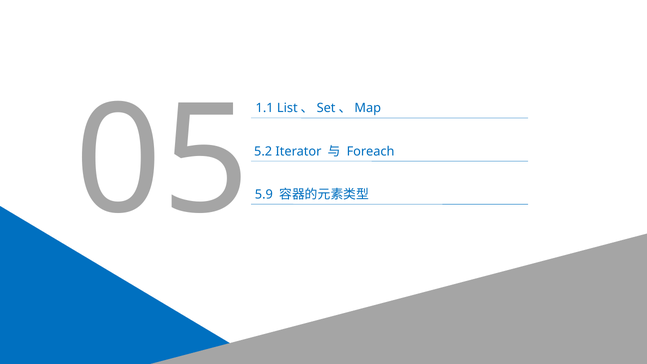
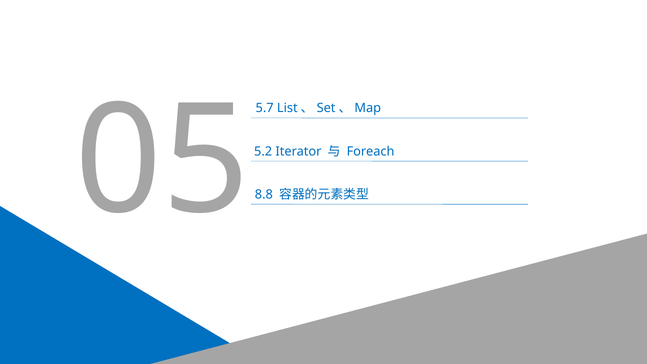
1.1: 1.1 -> 5.7
5.9: 5.9 -> 8.8
